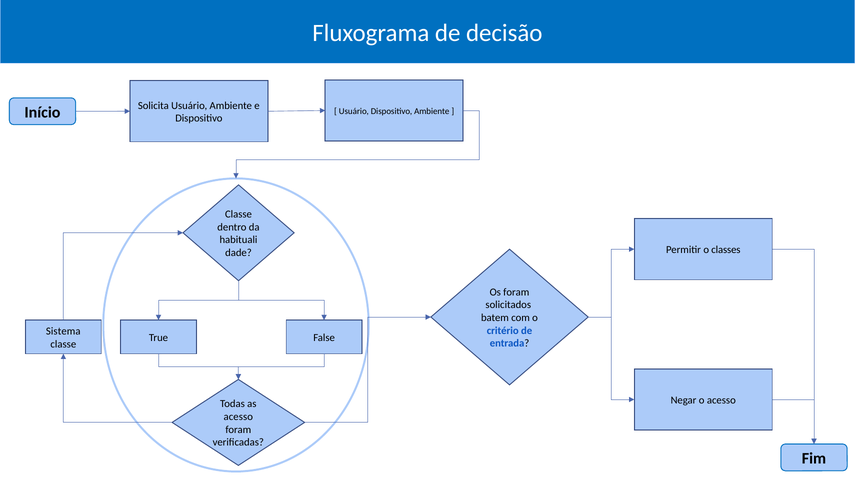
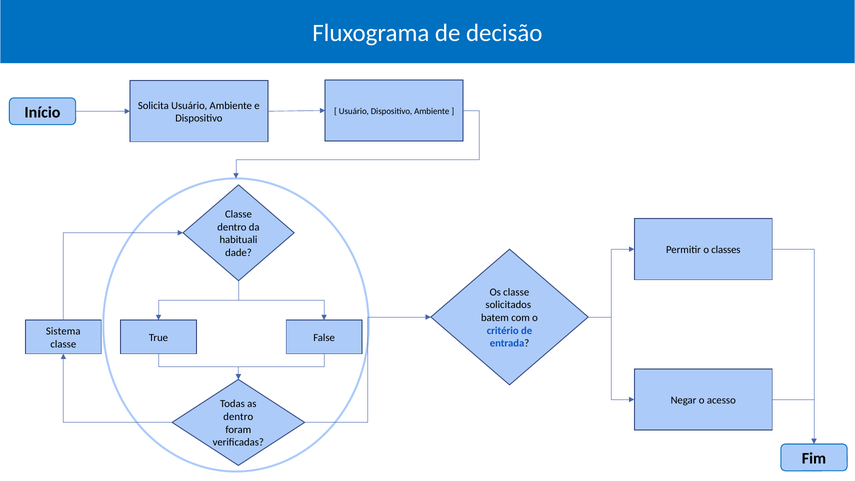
Os foram: foram -> classe
acesso at (238, 417): acesso -> dentro
